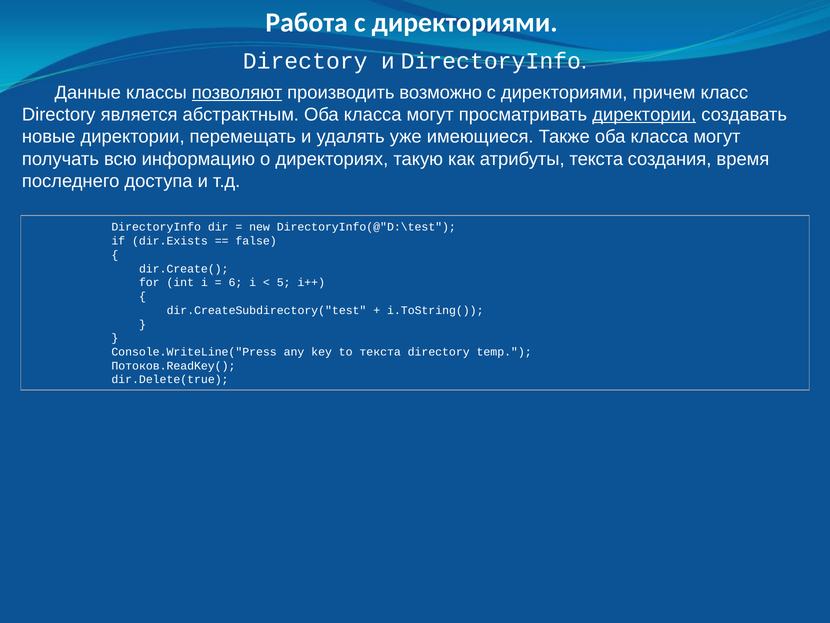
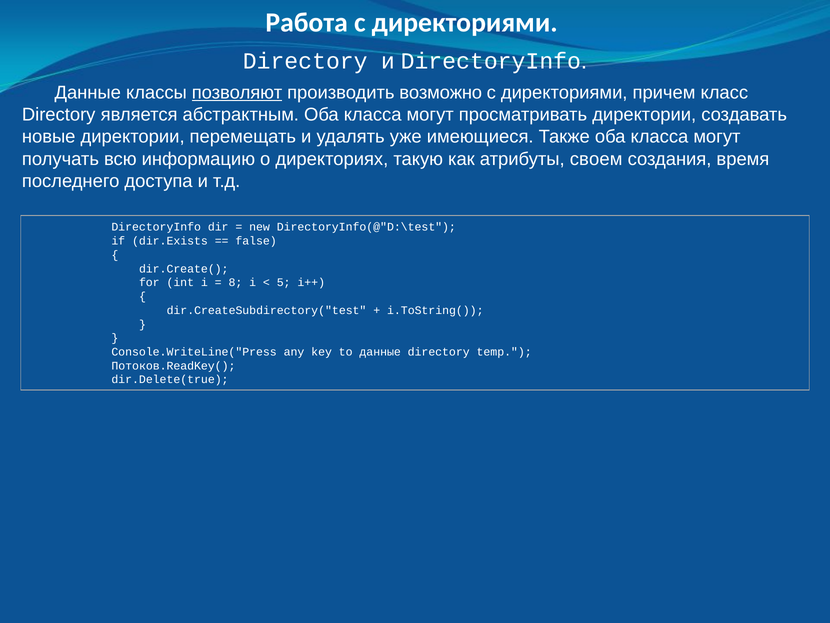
директории at (644, 115) underline: present -> none
атрибуты текста: текста -> своем
6: 6 -> 8
to текста: текста -> данные
